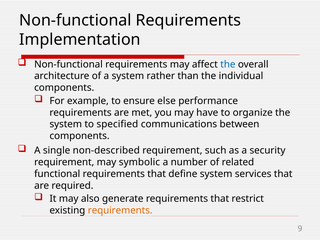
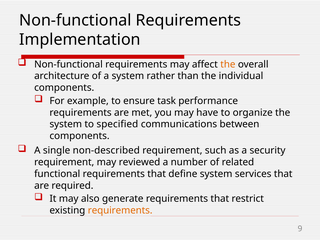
the at (228, 64) colour: blue -> orange
else: else -> task
symbolic: symbolic -> reviewed
